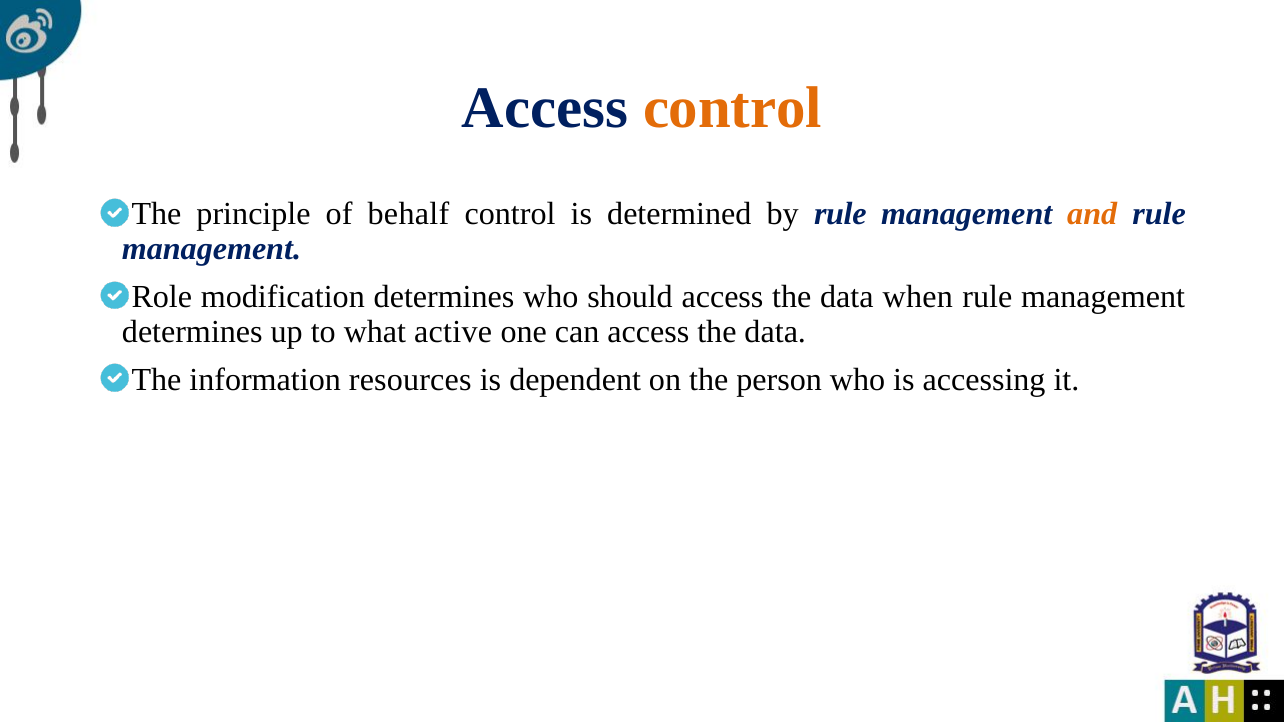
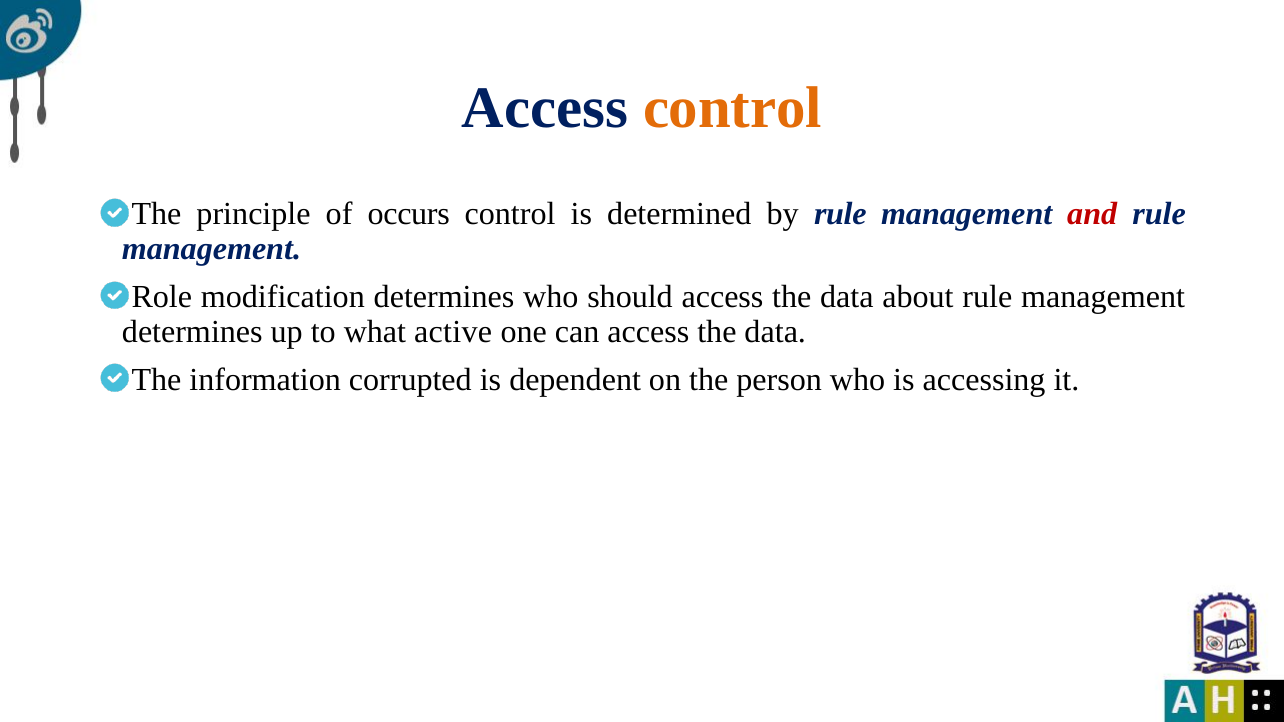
behalf: behalf -> occurs
and colour: orange -> red
when: when -> about
resources: resources -> corrupted
